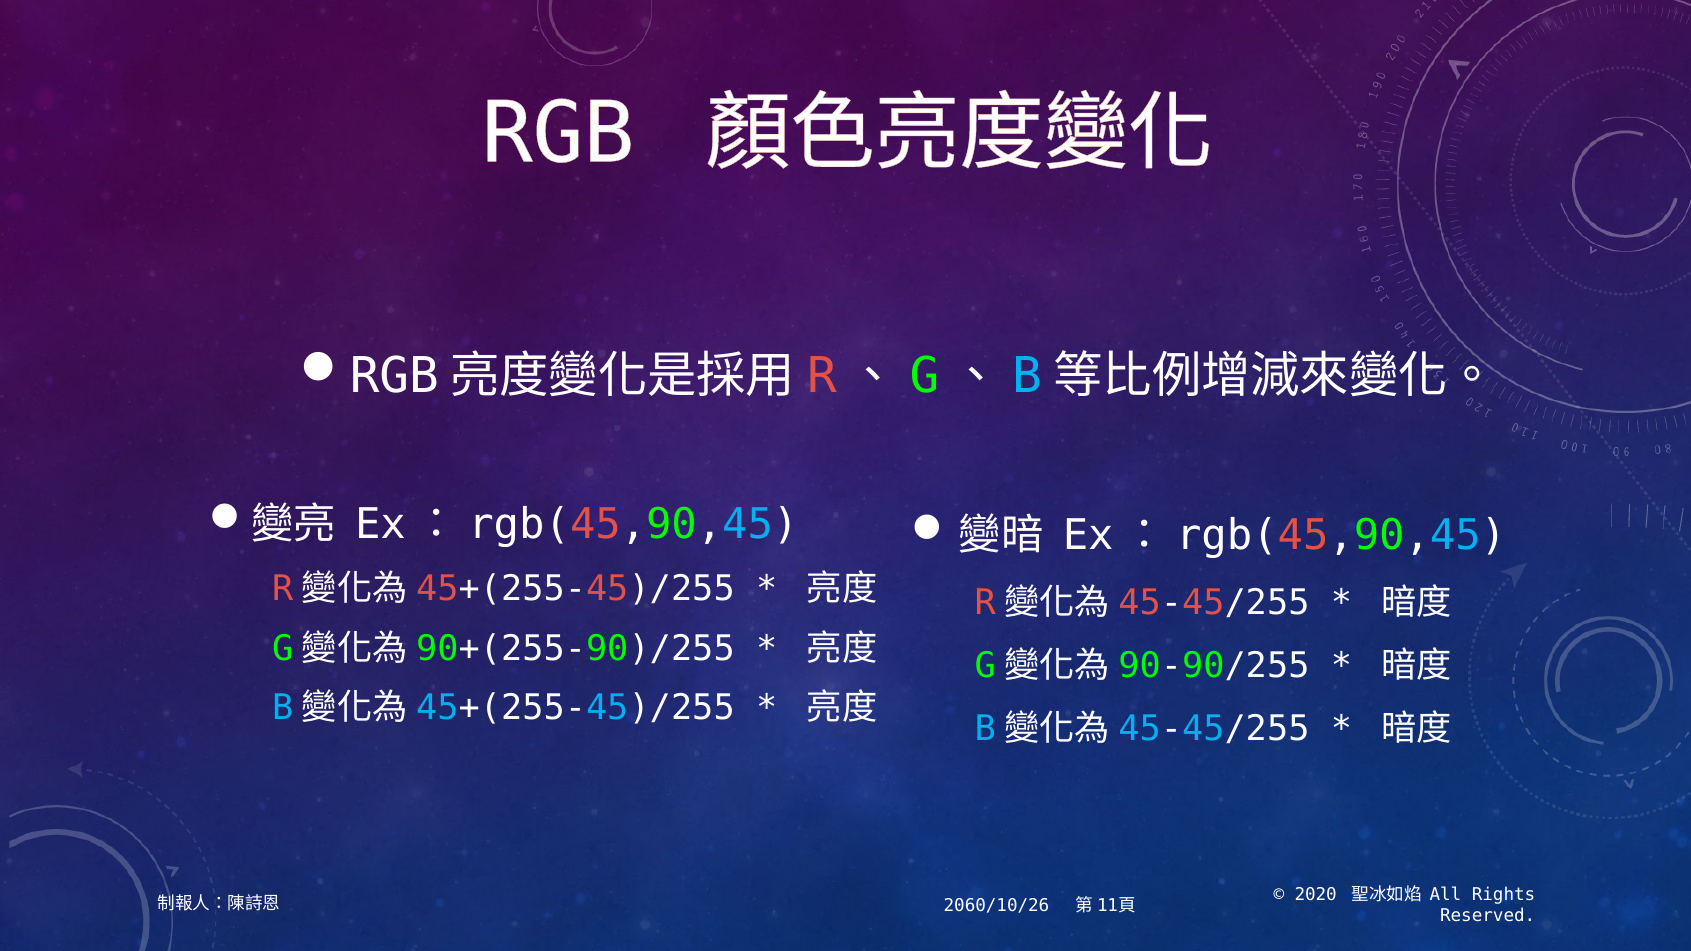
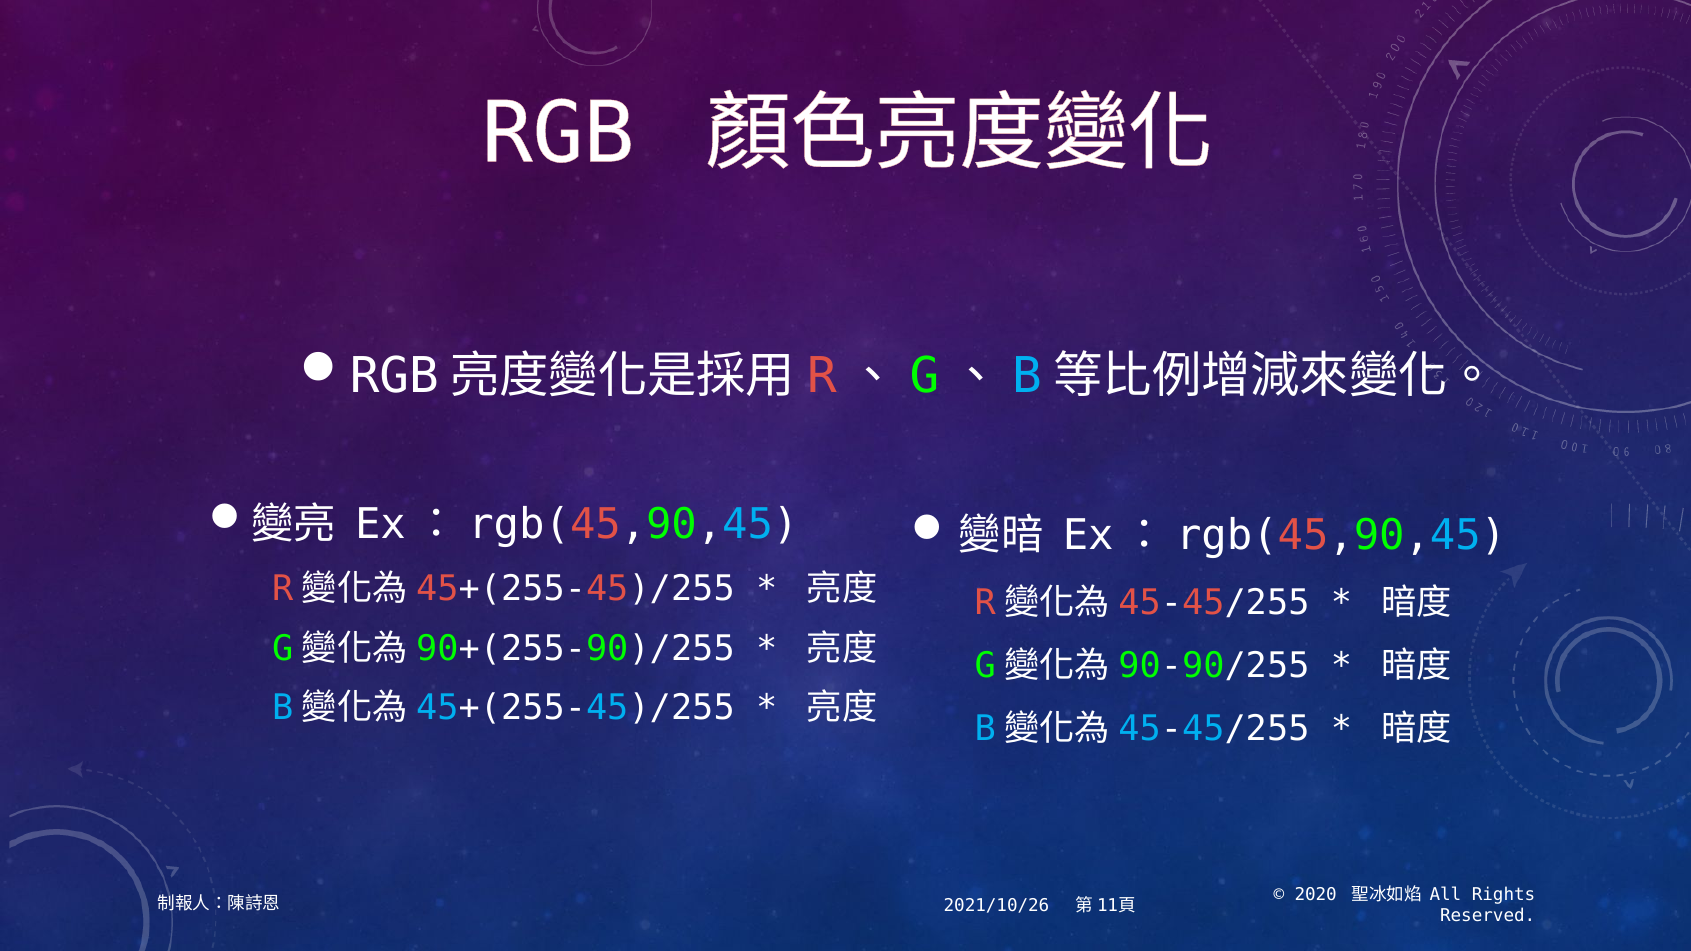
2060/10/26: 2060/10/26 -> 2021/10/26
